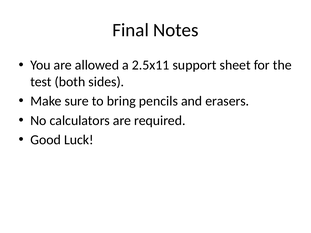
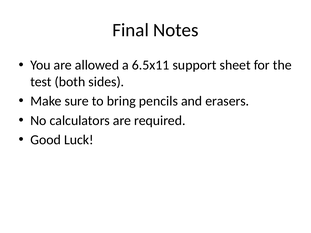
2.5x11: 2.5x11 -> 6.5x11
